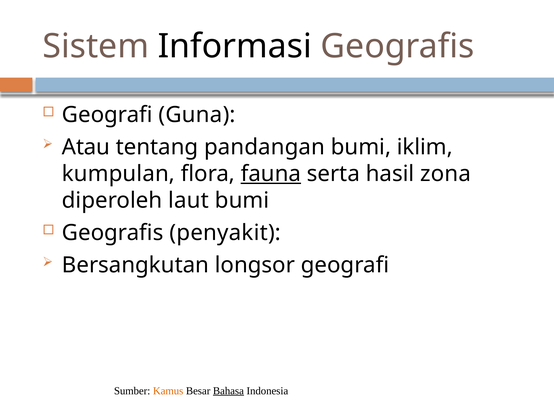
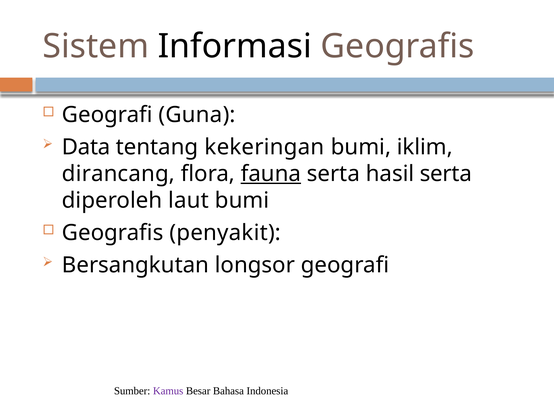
Atau: Atau -> Data
pandangan: pandangan -> kekeringan
kumpulan: kumpulan -> dirancang
hasil zona: zona -> serta
Kamus colour: orange -> purple
Bahasa underline: present -> none
